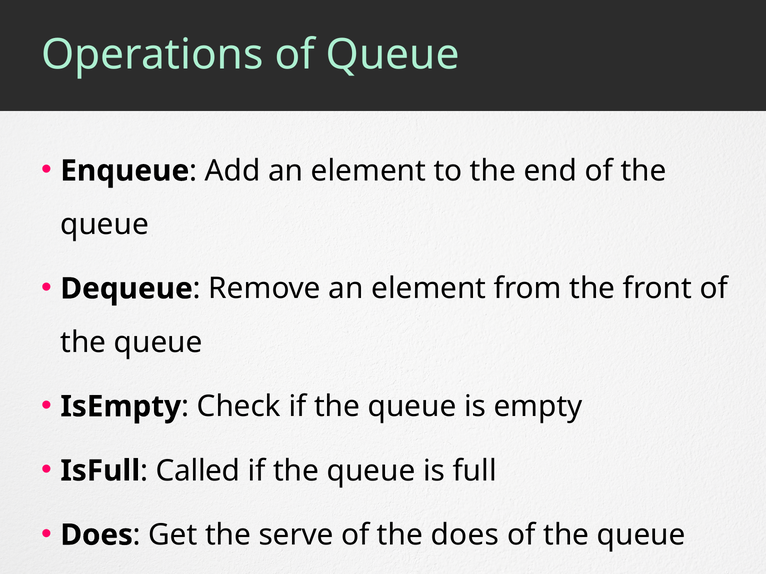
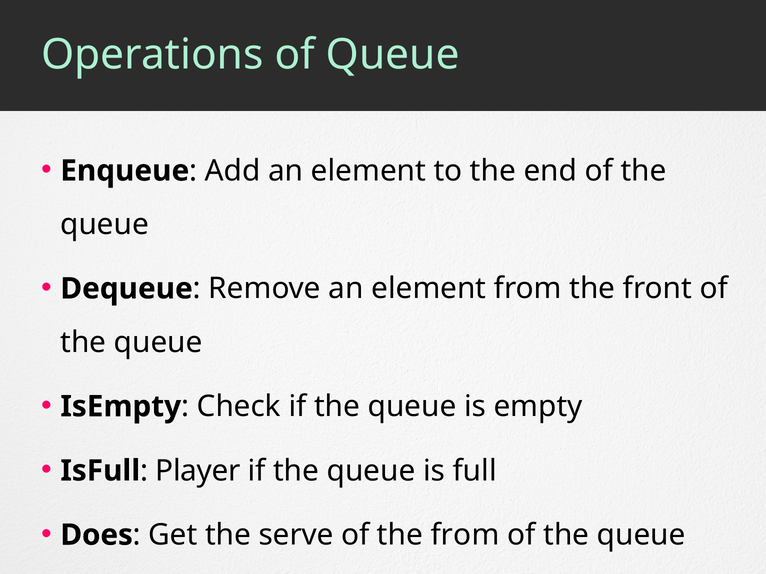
Called: Called -> Player
the does: does -> from
